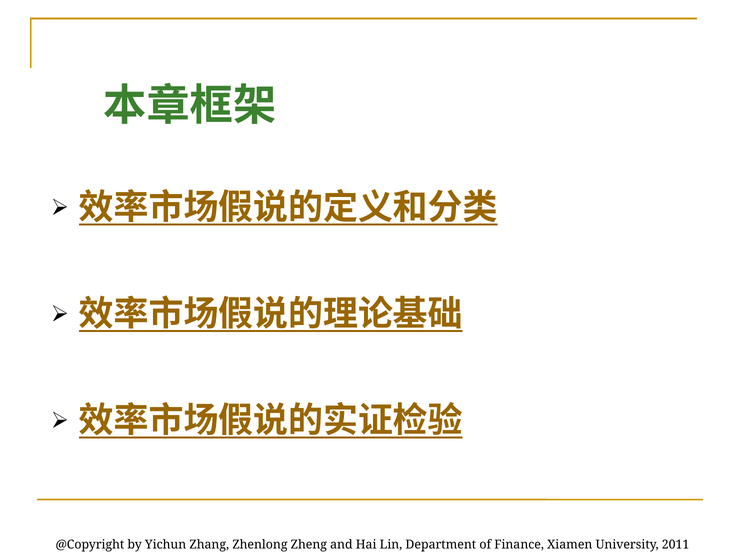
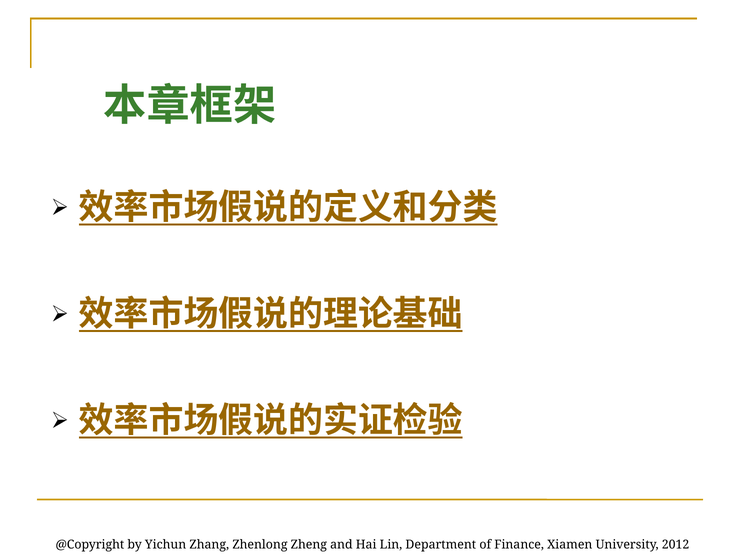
2011: 2011 -> 2012
